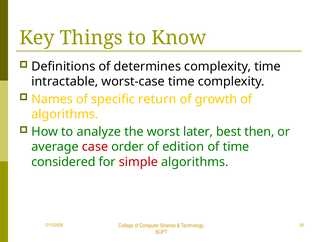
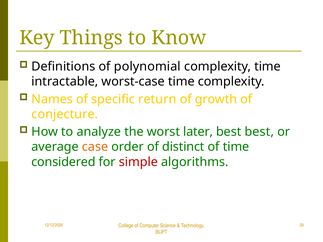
determines: determines -> polynomial
algorithms at (65, 114): algorithms -> conjecture
best then: then -> best
case colour: red -> orange
edition: edition -> distinct
